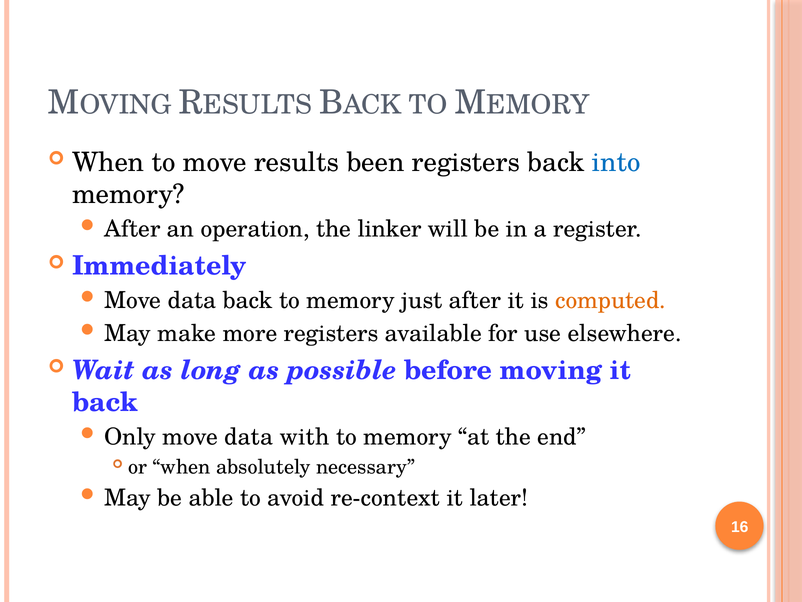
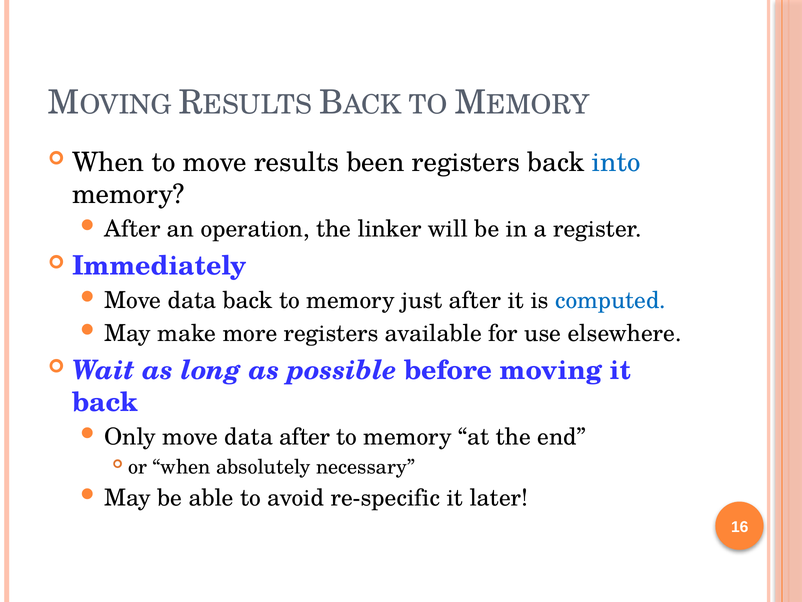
computed colour: orange -> blue
data with: with -> after
re-context: re-context -> re-specific
